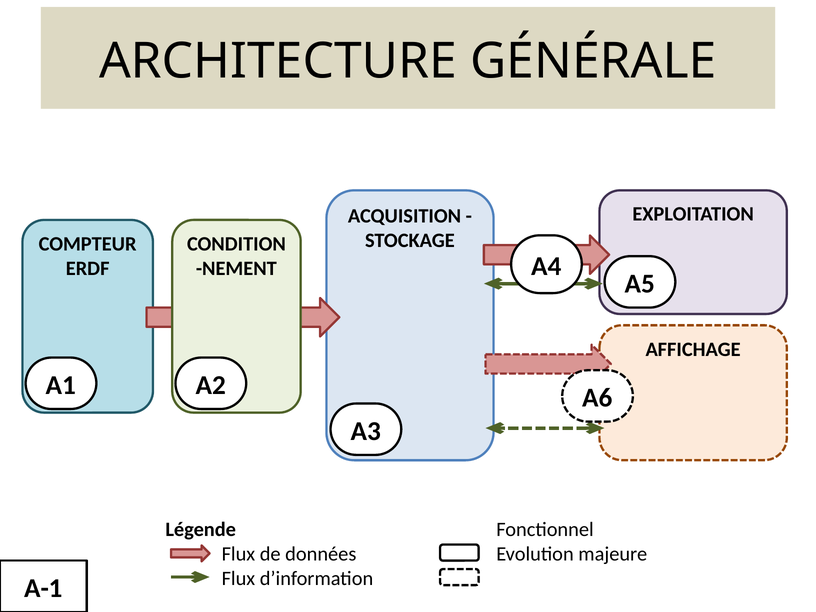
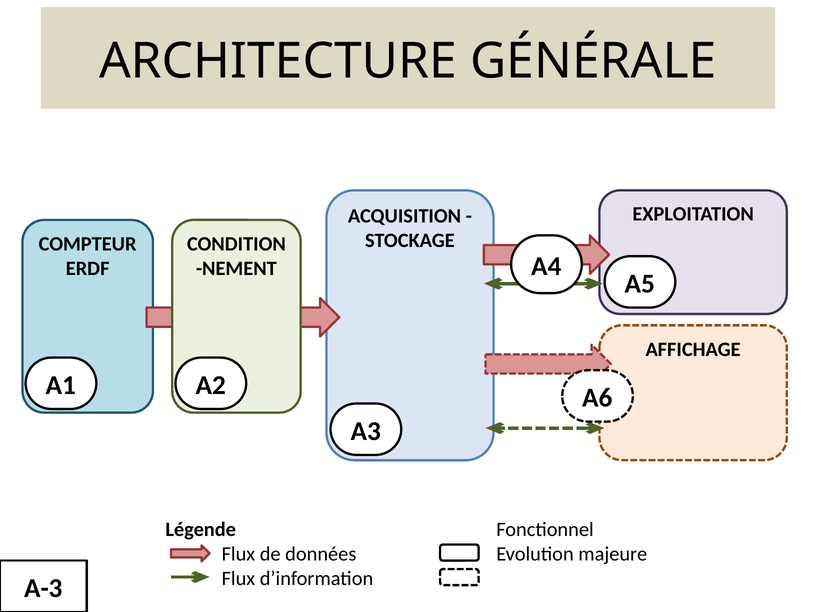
A-1: A-1 -> A-3
